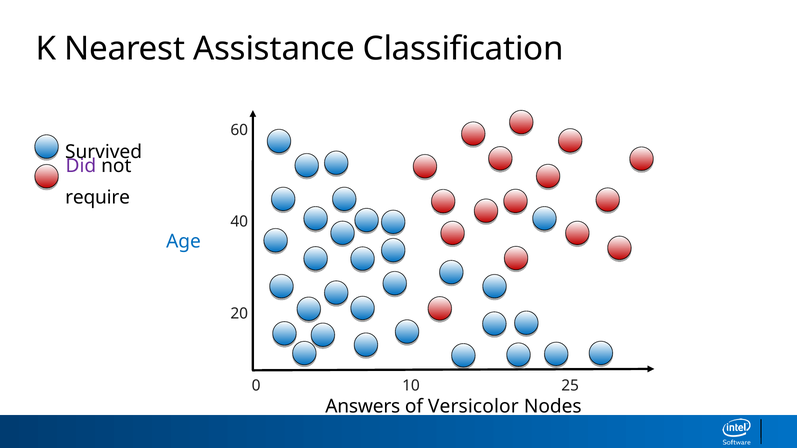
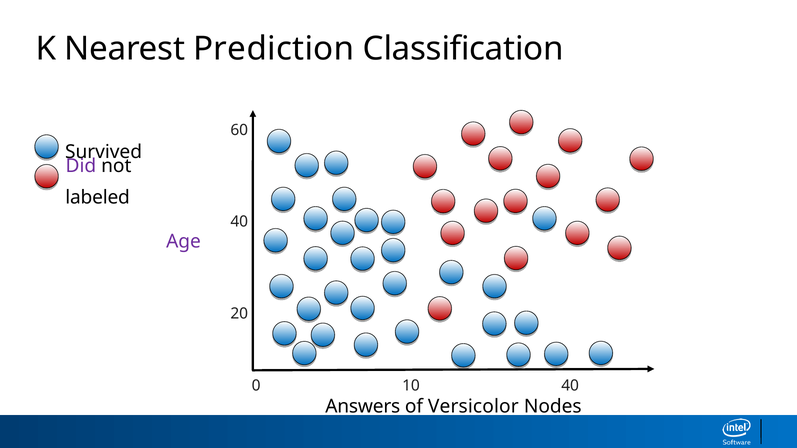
Assistance: Assistance -> Prediction
require: require -> labeled
Age colour: blue -> purple
10 25: 25 -> 40
